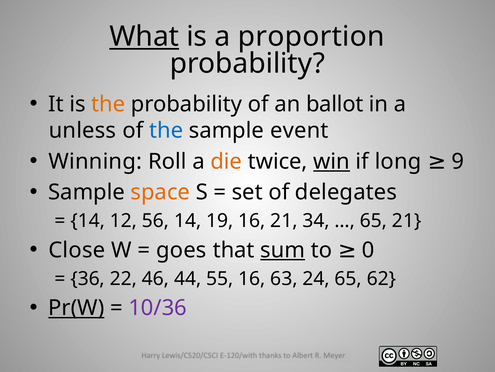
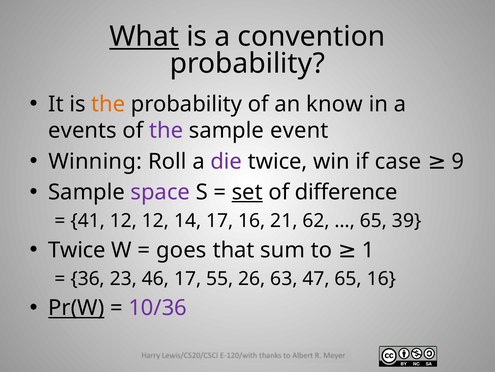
proportion: proportion -> convention
ballot: ballot -> know
unless: unless -> events
the at (166, 130) colour: blue -> purple
die colour: orange -> purple
win underline: present -> none
long: long -> case
space colour: orange -> purple
set underline: none -> present
delegates: delegates -> difference
14 at (88, 220): 14 -> 41
12 56: 56 -> 12
14 19: 19 -> 17
34: 34 -> 62
65 21: 21 -> 39
Close at (77, 250): Close -> Twice
sum underline: present -> none
0: 0 -> 1
22: 22 -> 23
46 44: 44 -> 17
55 16: 16 -> 26
24: 24 -> 47
65 62: 62 -> 16
